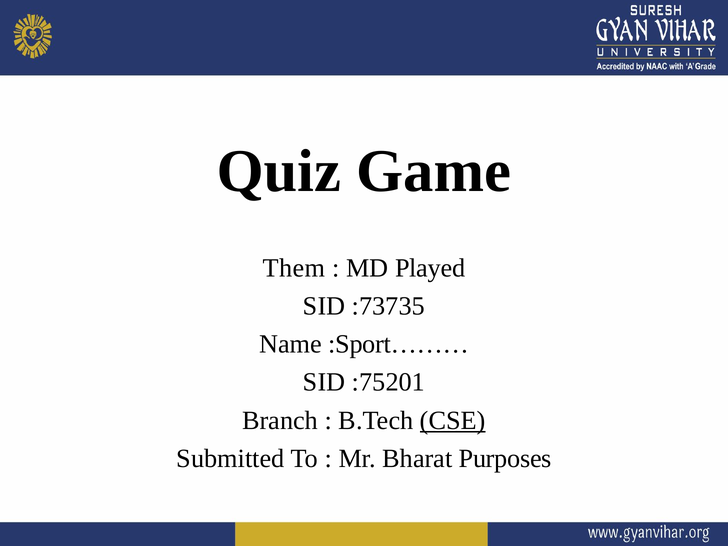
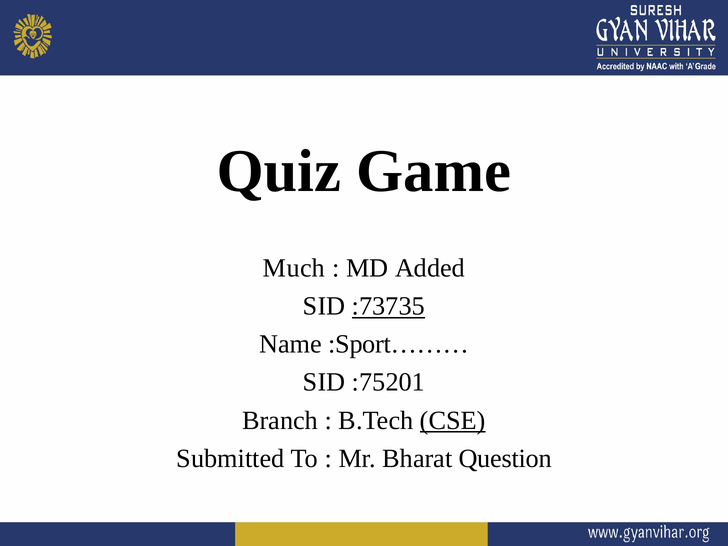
Them: Them -> Much
Played: Played -> Added
:73735 underline: none -> present
Purposes: Purposes -> Question
